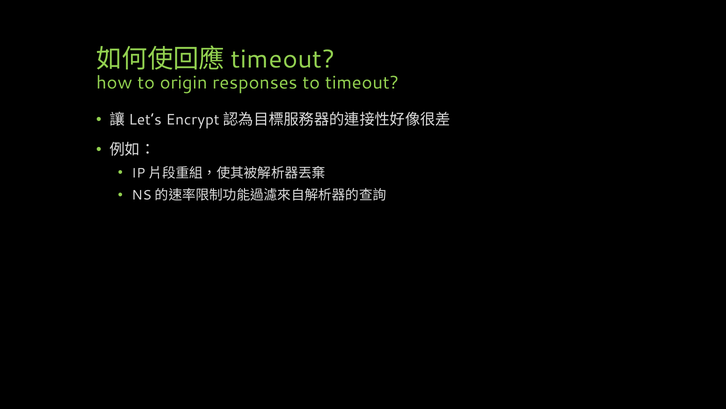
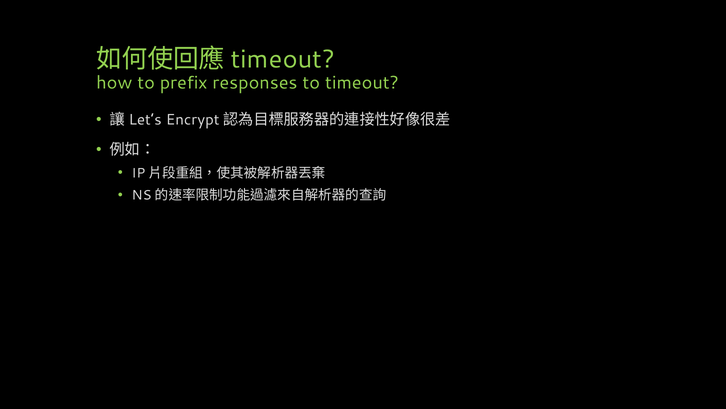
origin: origin -> prefix
